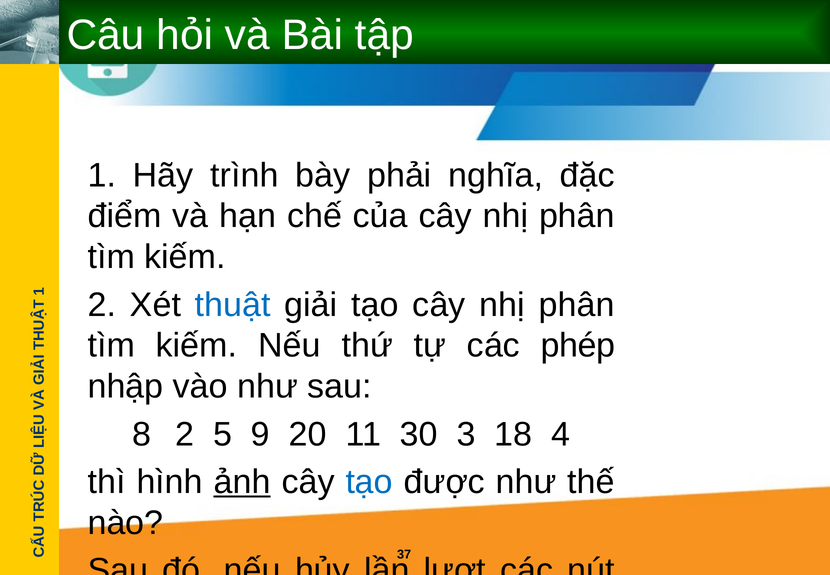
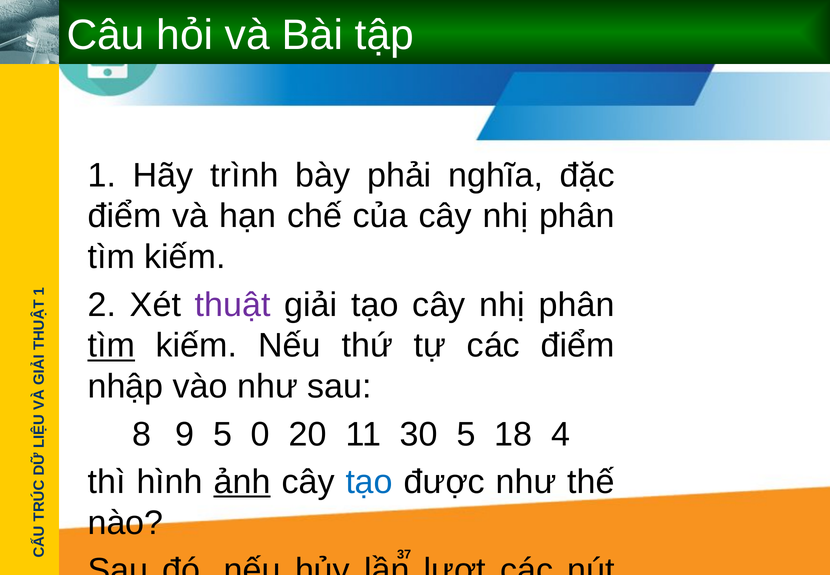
thuật colour: blue -> purple
tìm at (111, 345) underline: none -> present
các phép: phép -> điểm
2 at (185, 434): 2 -> 9
9: 9 -> 0
30 3: 3 -> 5
